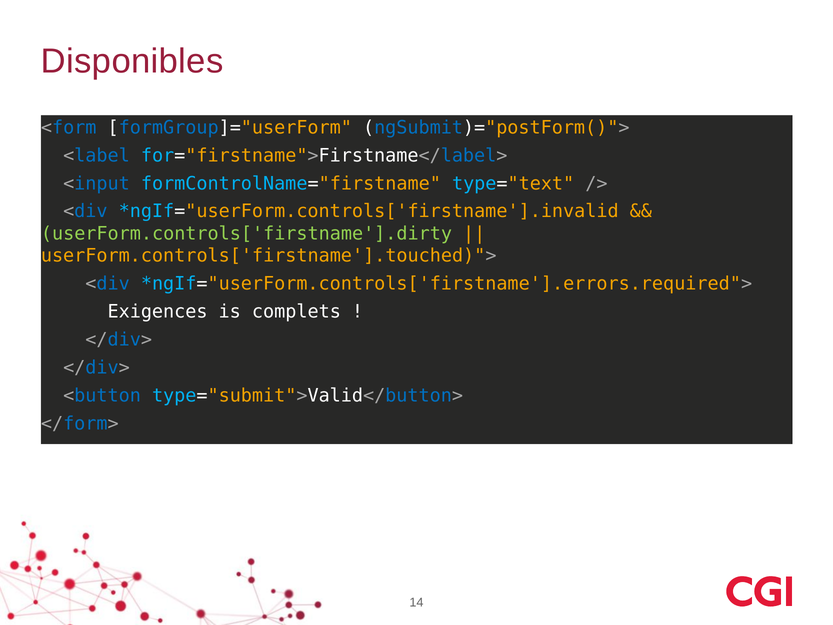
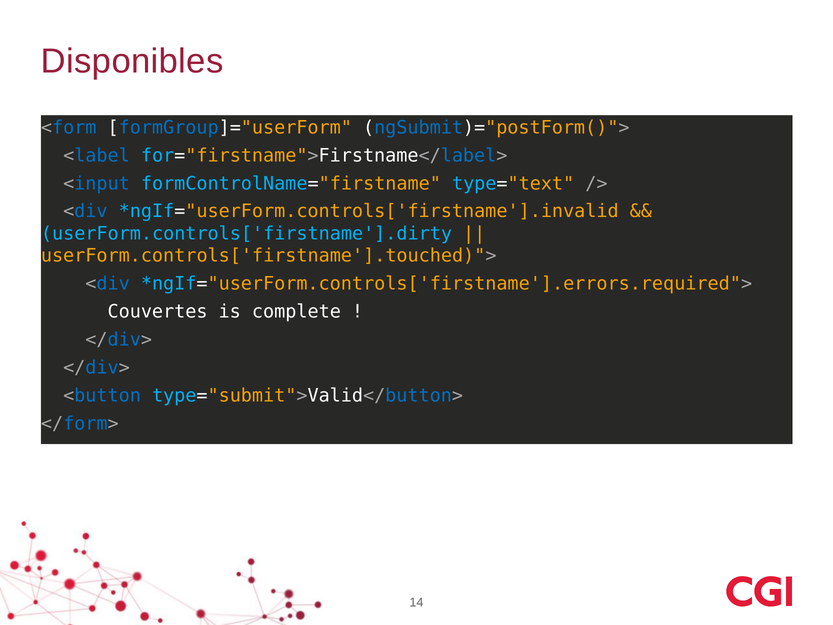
userForm.controls['firstname'].dirty colour: light green -> light blue
Exigences: Exigences -> Couvertes
complets: complets -> complete
